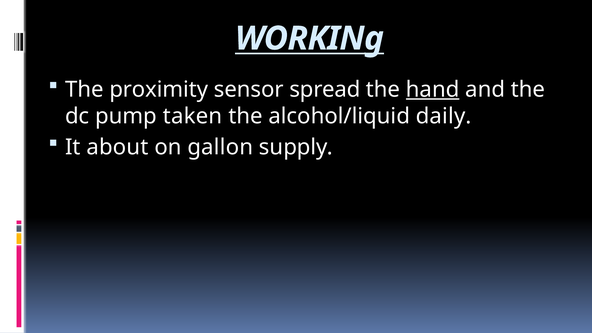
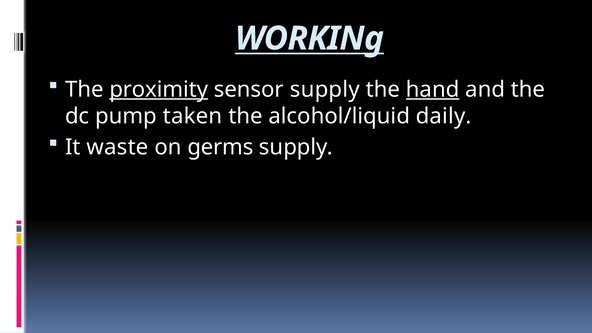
proximity underline: none -> present
sensor spread: spread -> supply
about: about -> waste
gallon: gallon -> germs
